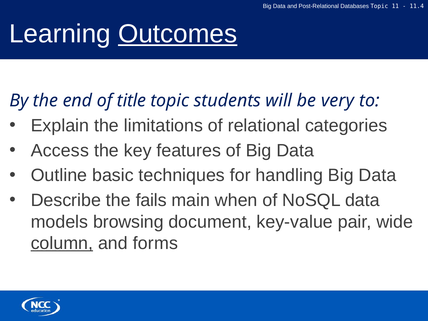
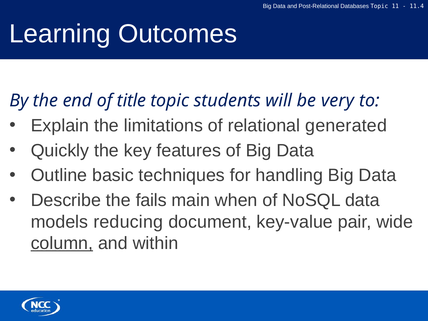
Outcomes underline: present -> none
categories: categories -> generated
Access: Access -> Quickly
browsing: browsing -> reducing
forms: forms -> within
